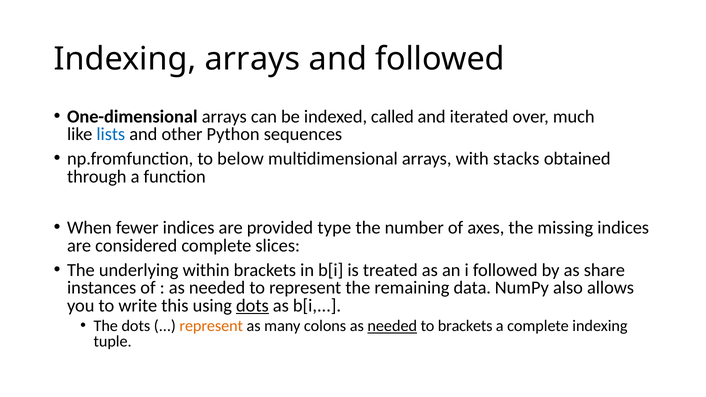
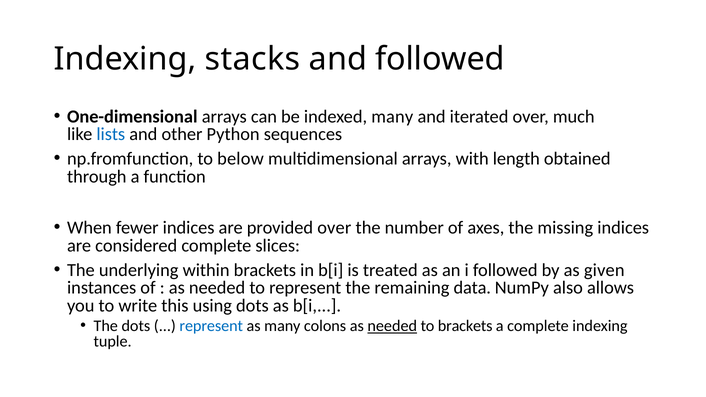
Indexing arrays: arrays -> stacks
indexed called: called -> many
stacks: stacks -> length
provided type: type -> over
share: share -> given
dots at (252, 306) underline: present -> none
represent at (211, 326) colour: orange -> blue
